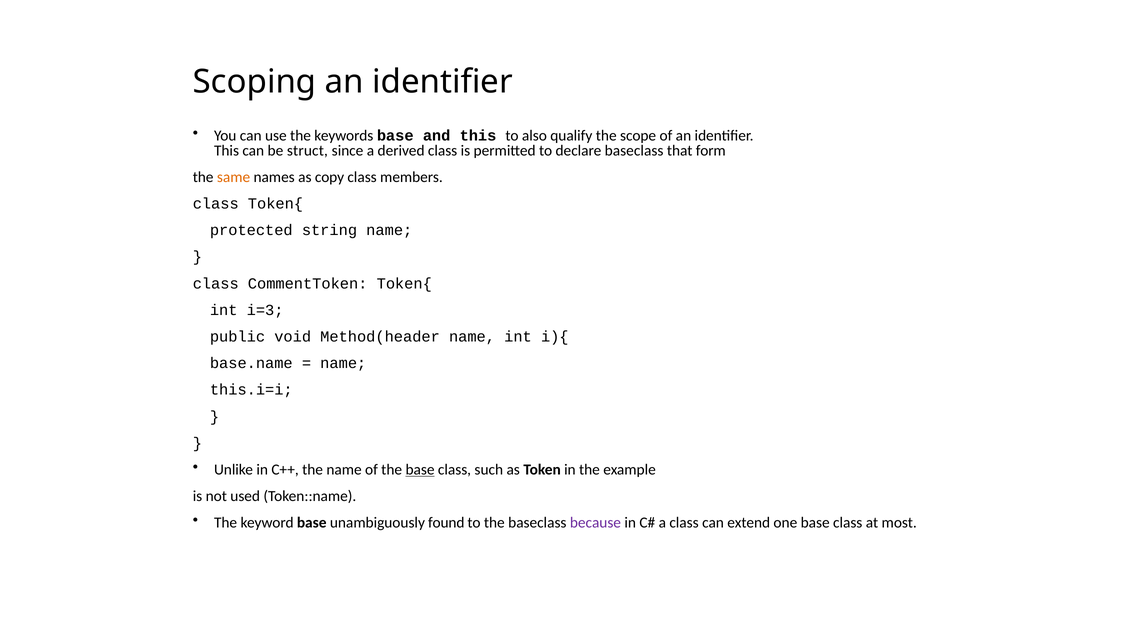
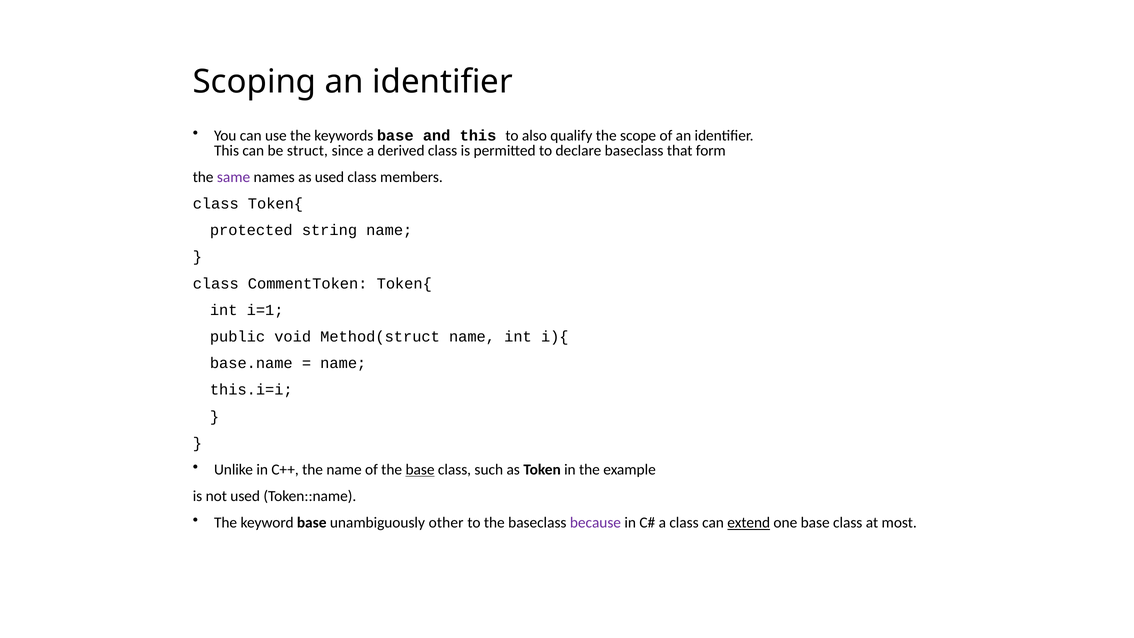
same colour: orange -> purple
as copy: copy -> used
i=3: i=3 -> i=1
Method(header: Method(header -> Method(struct
found: found -> other
extend underline: none -> present
